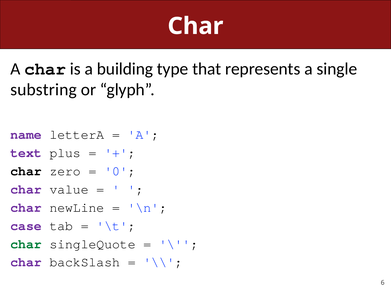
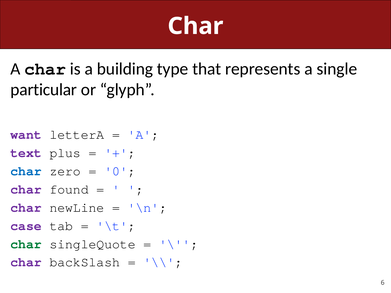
substring: substring -> particular
name: name -> want
char at (26, 171) colour: black -> blue
value: value -> found
